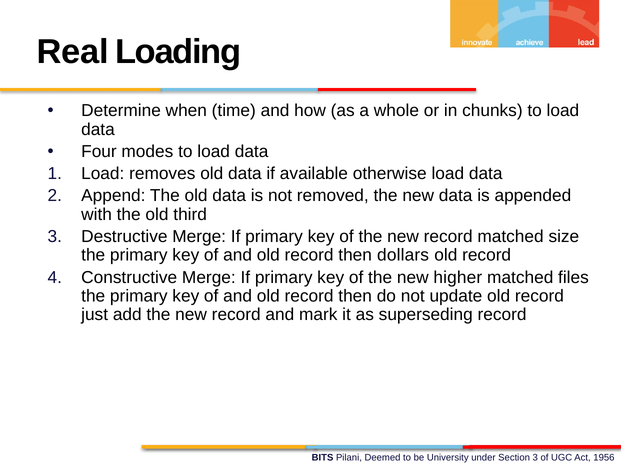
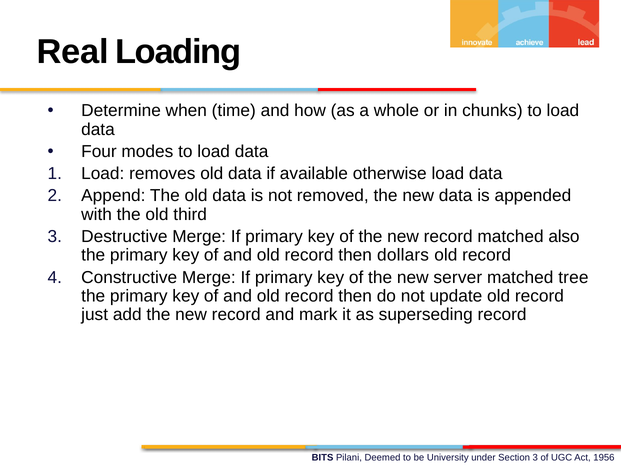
size: size -> also
higher: higher -> server
files: files -> tree
